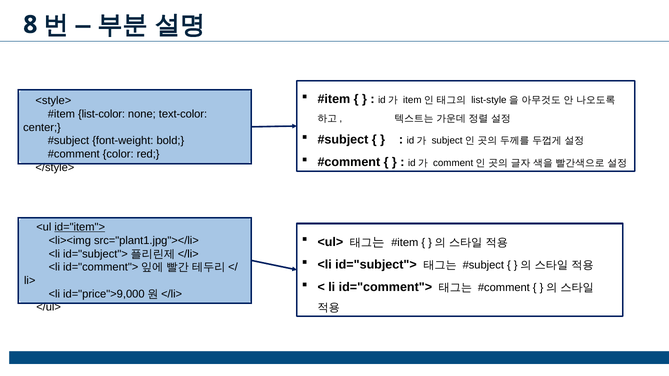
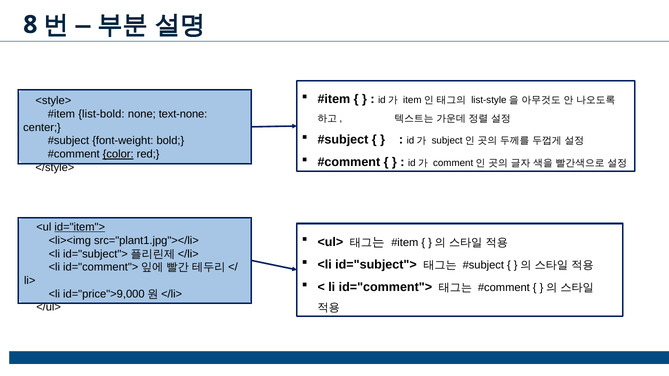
list-color: list-color -> list-bold
text-color: text-color -> text-none
color underline: none -> present
